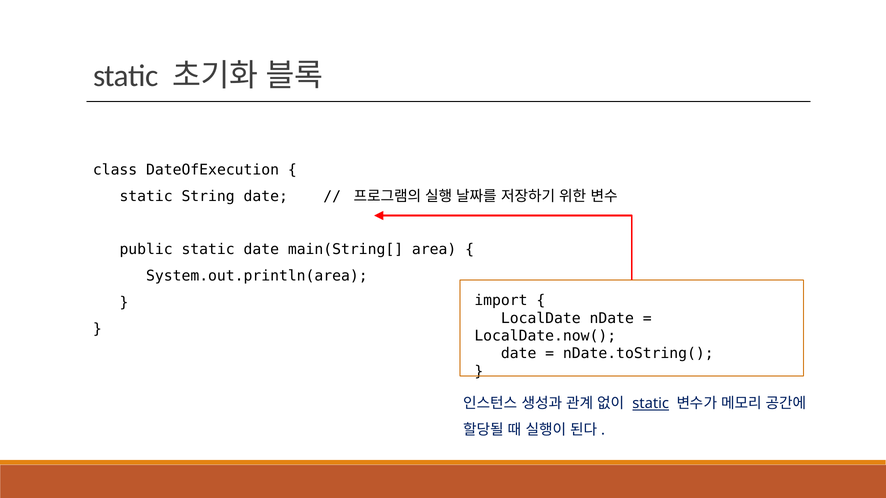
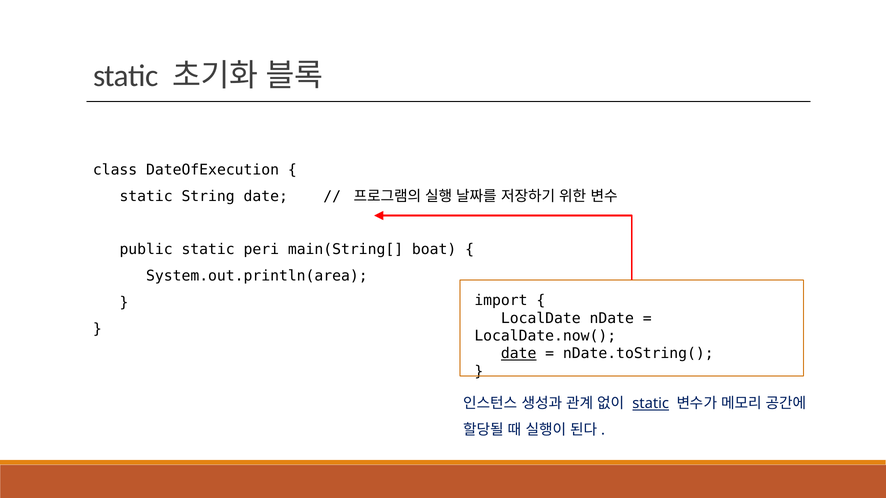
static date: date -> peri
area: area -> boat
date at (519, 354) underline: none -> present
